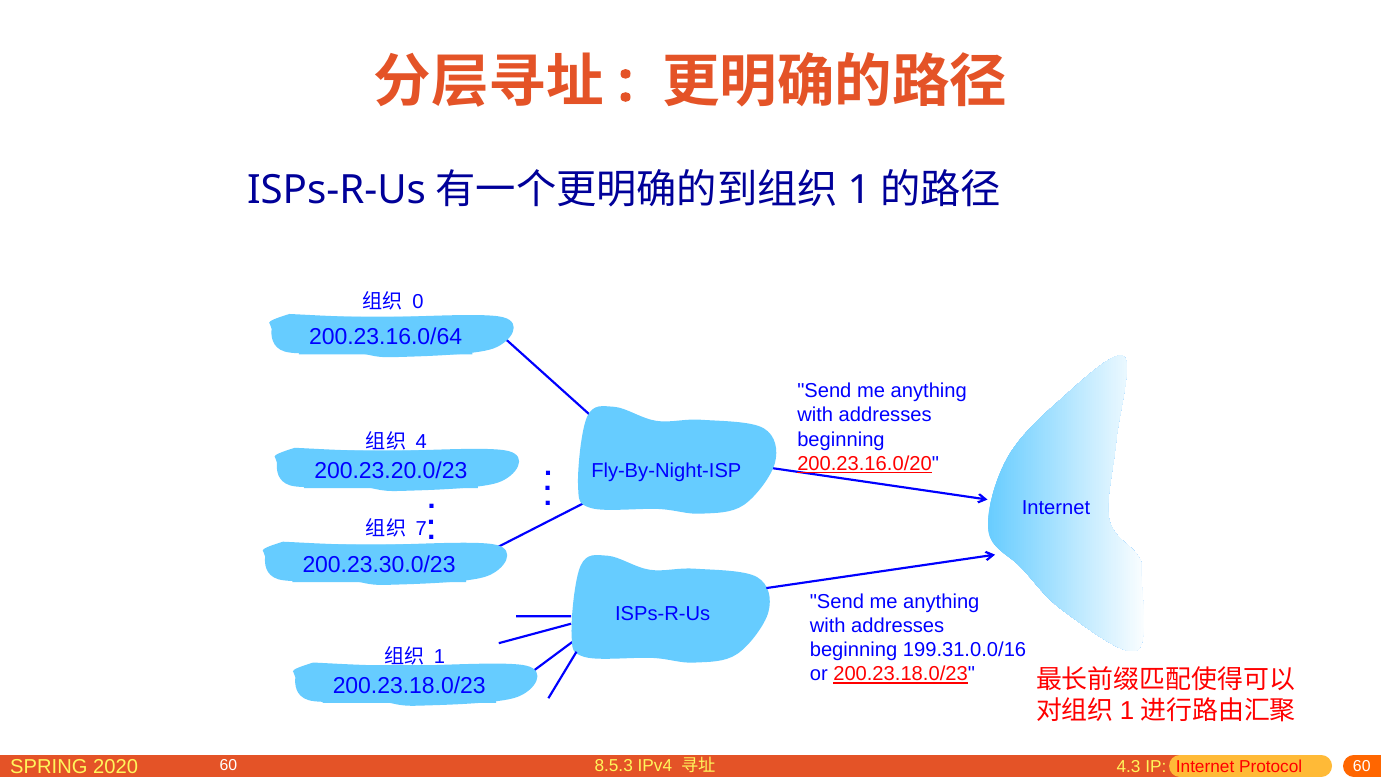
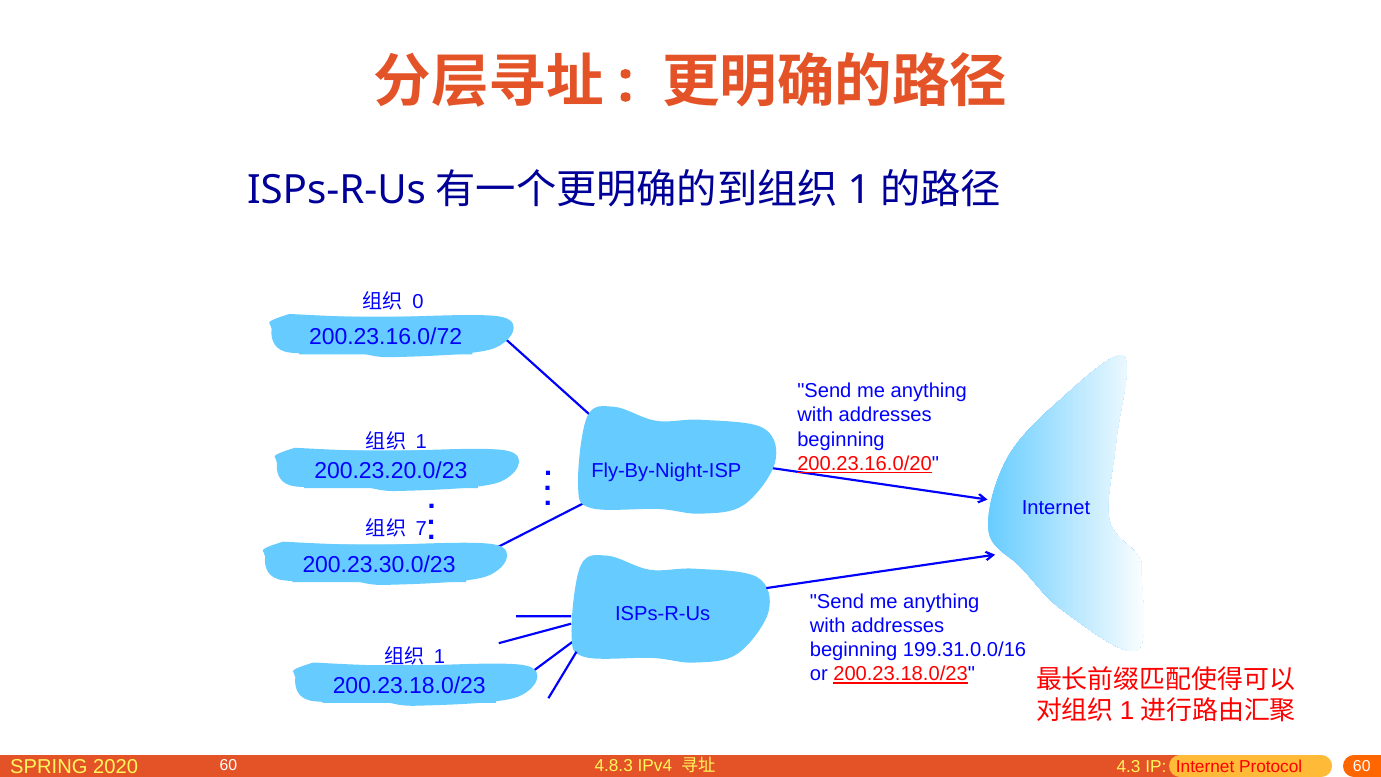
200.23.16.0/64: 200.23.16.0/64 -> 200.23.16.0/72
4 at (421, 442): 4 -> 1
8.5.3: 8.5.3 -> 4.8.3
